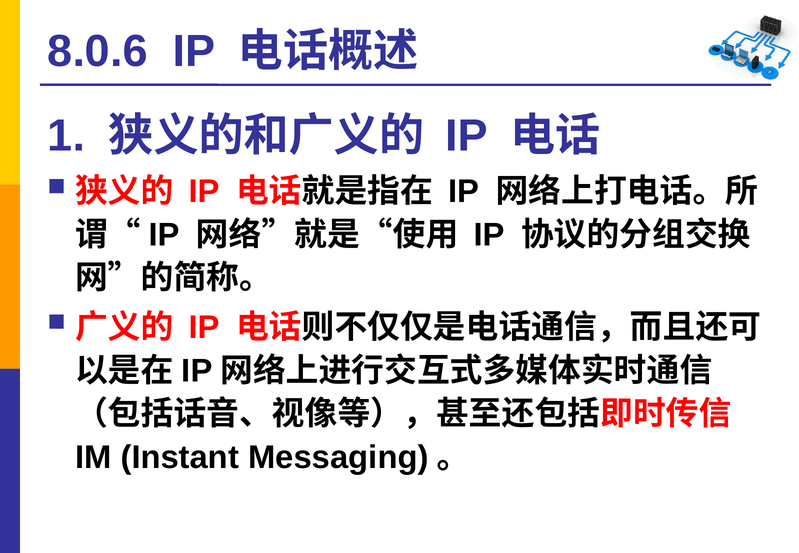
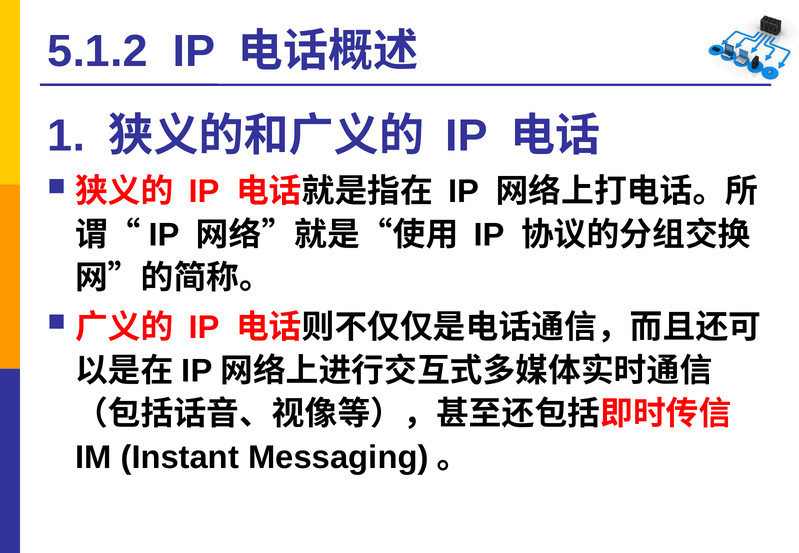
8.0.6: 8.0.6 -> 5.1.2
